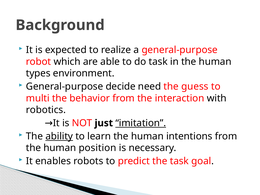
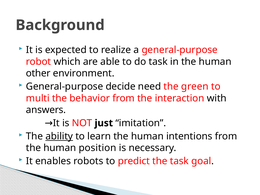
types: types -> other
guess: guess -> green
robotics: robotics -> answers
imitation underline: present -> none
